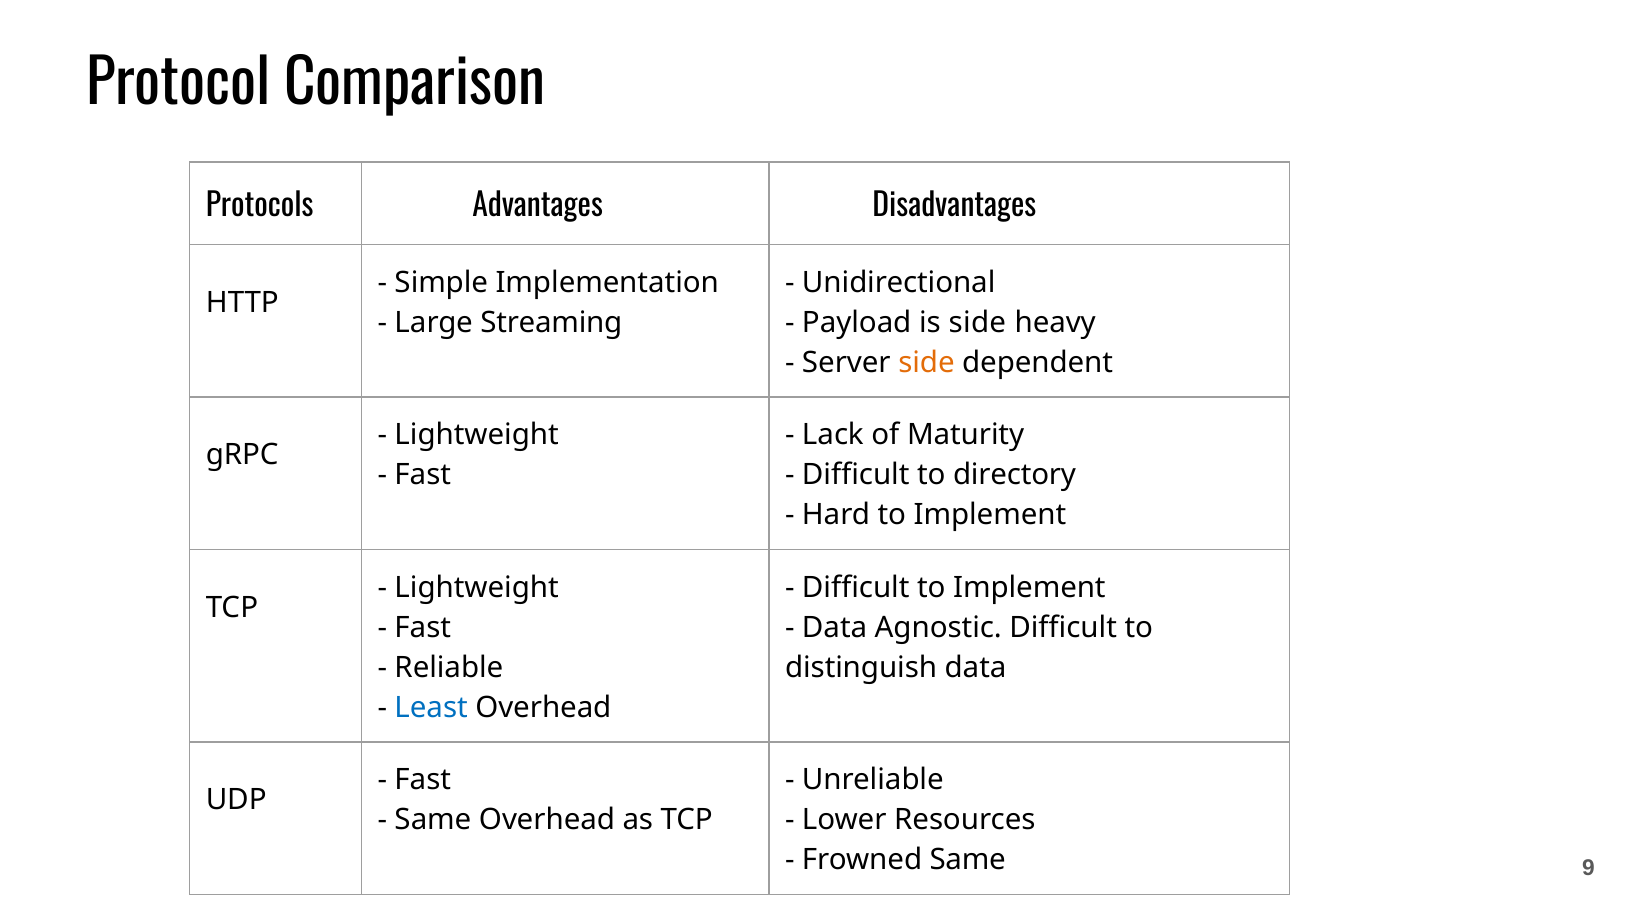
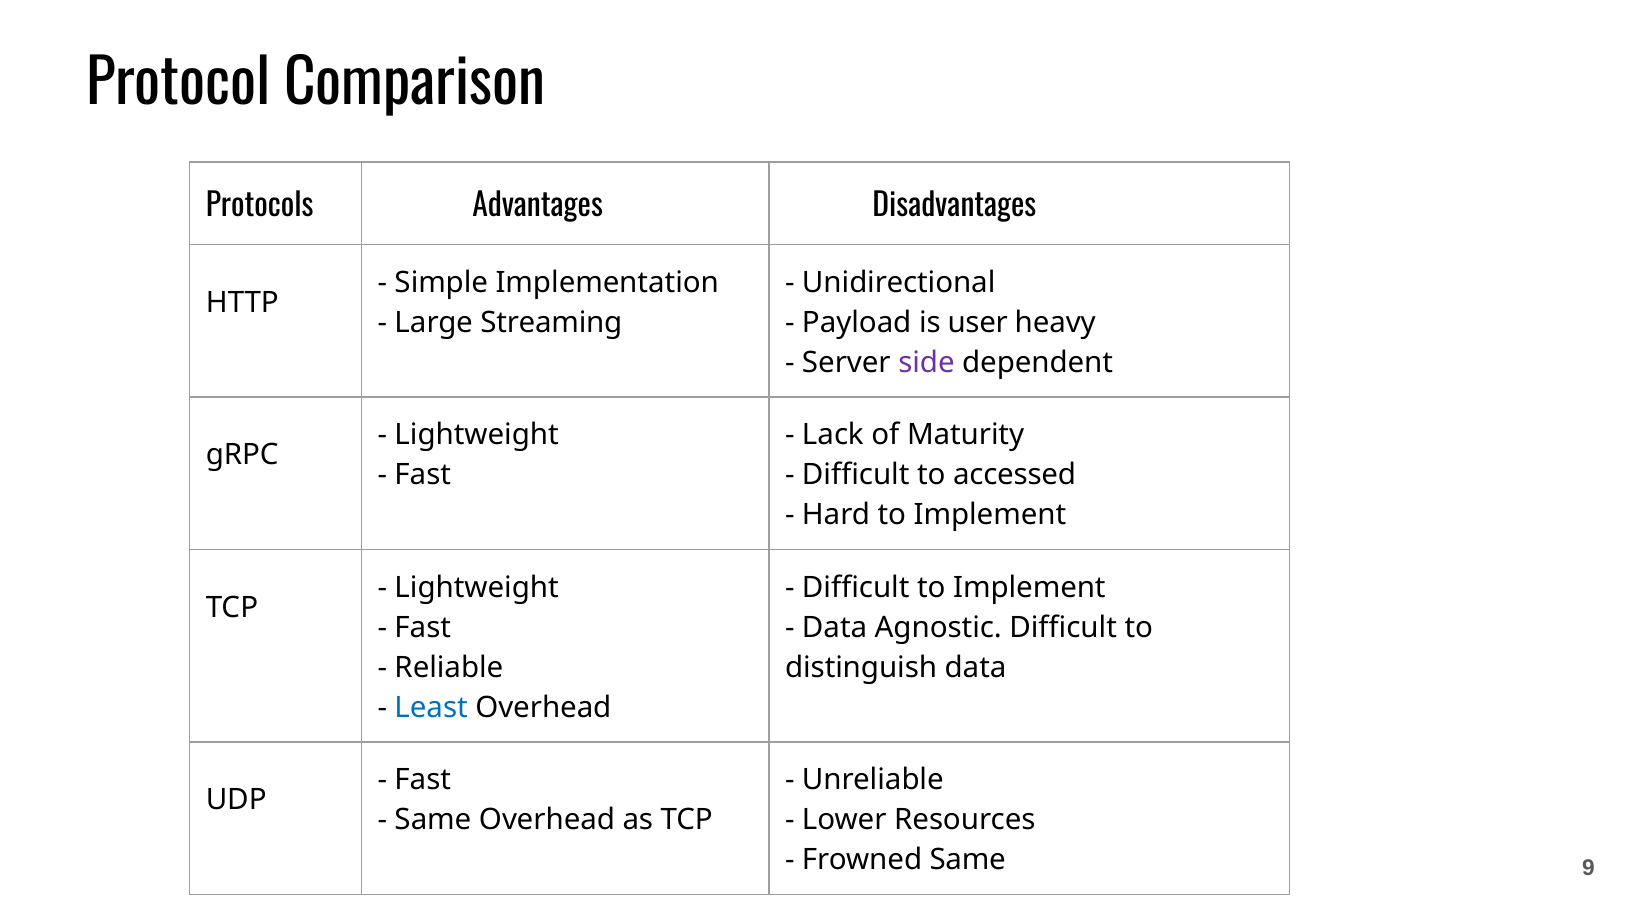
is side: side -> user
side at (926, 363) colour: orange -> purple
directory: directory -> accessed
